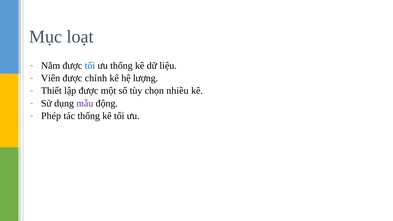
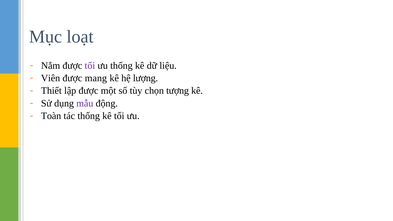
tối at (90, 66) colour: blue -> purple
chỉnh: chỉnh -> mang
nhiều: nhiều -> tượng
Phép: Phép -> Toàn
